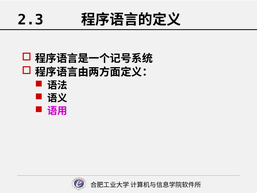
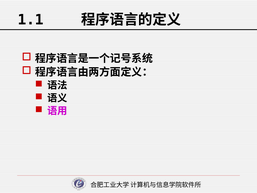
2.3: 2.3 -> 1.1
